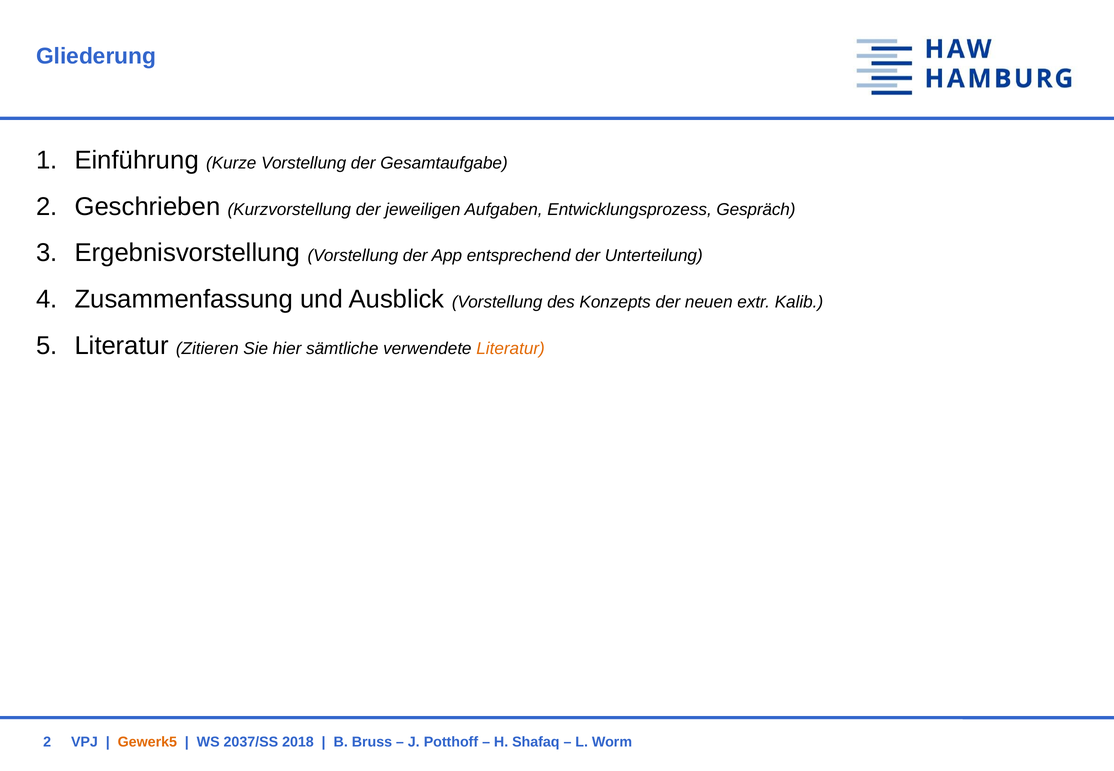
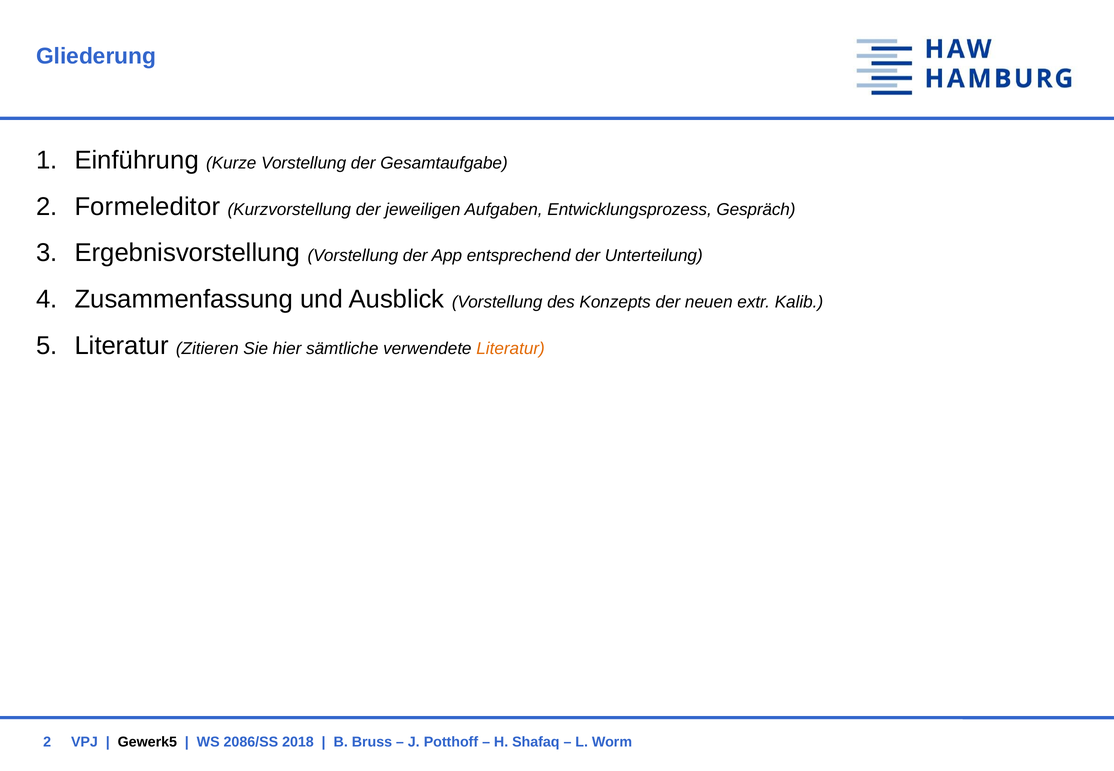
Geschrieben: Geschrieben -> Formeleditor
Gewerk5 colour: orange -> black
2037/SS: 2037/SS -> 2086/SS
